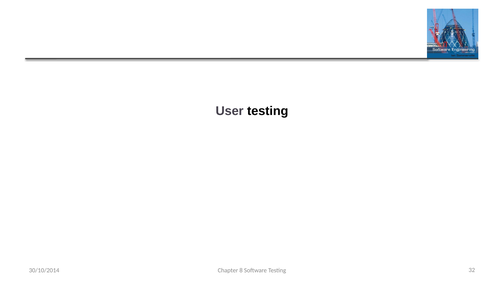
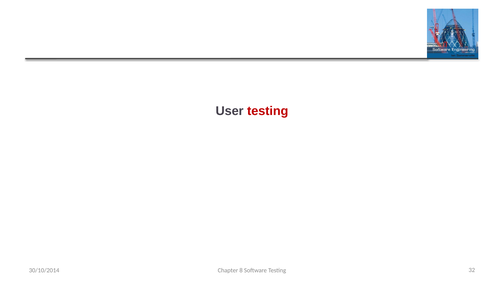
testing at (268, 111) colour: black -> red
